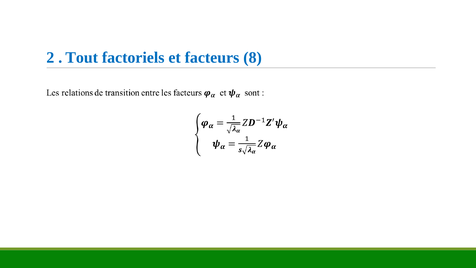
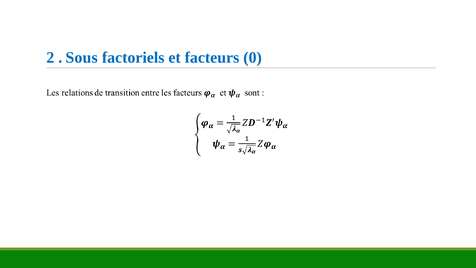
Tout: Tout -> Sous
8: 8 -> 0
